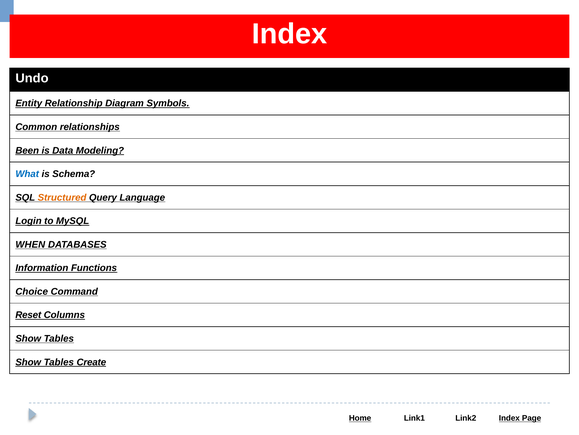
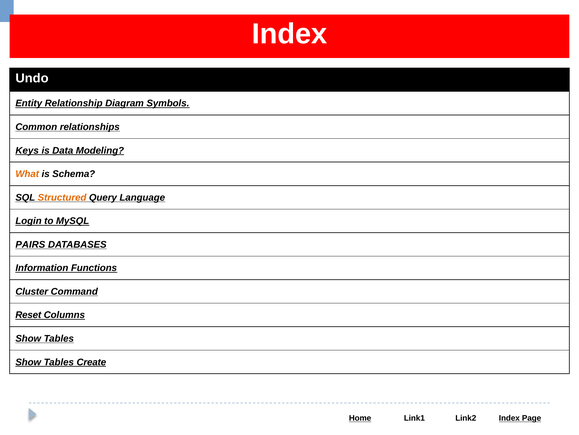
Been: Been -> Keys
What colour: blue -> orange
WHEN: WHEN -> PAIRS
Choice: Choice -> Cluster
